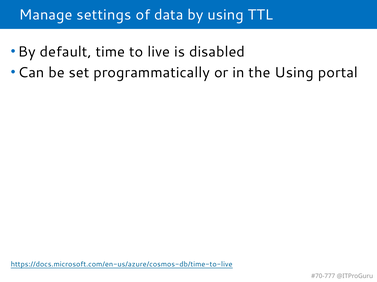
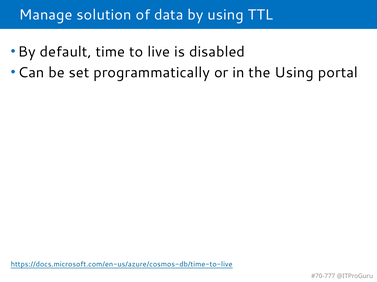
settings: settings -> solution
